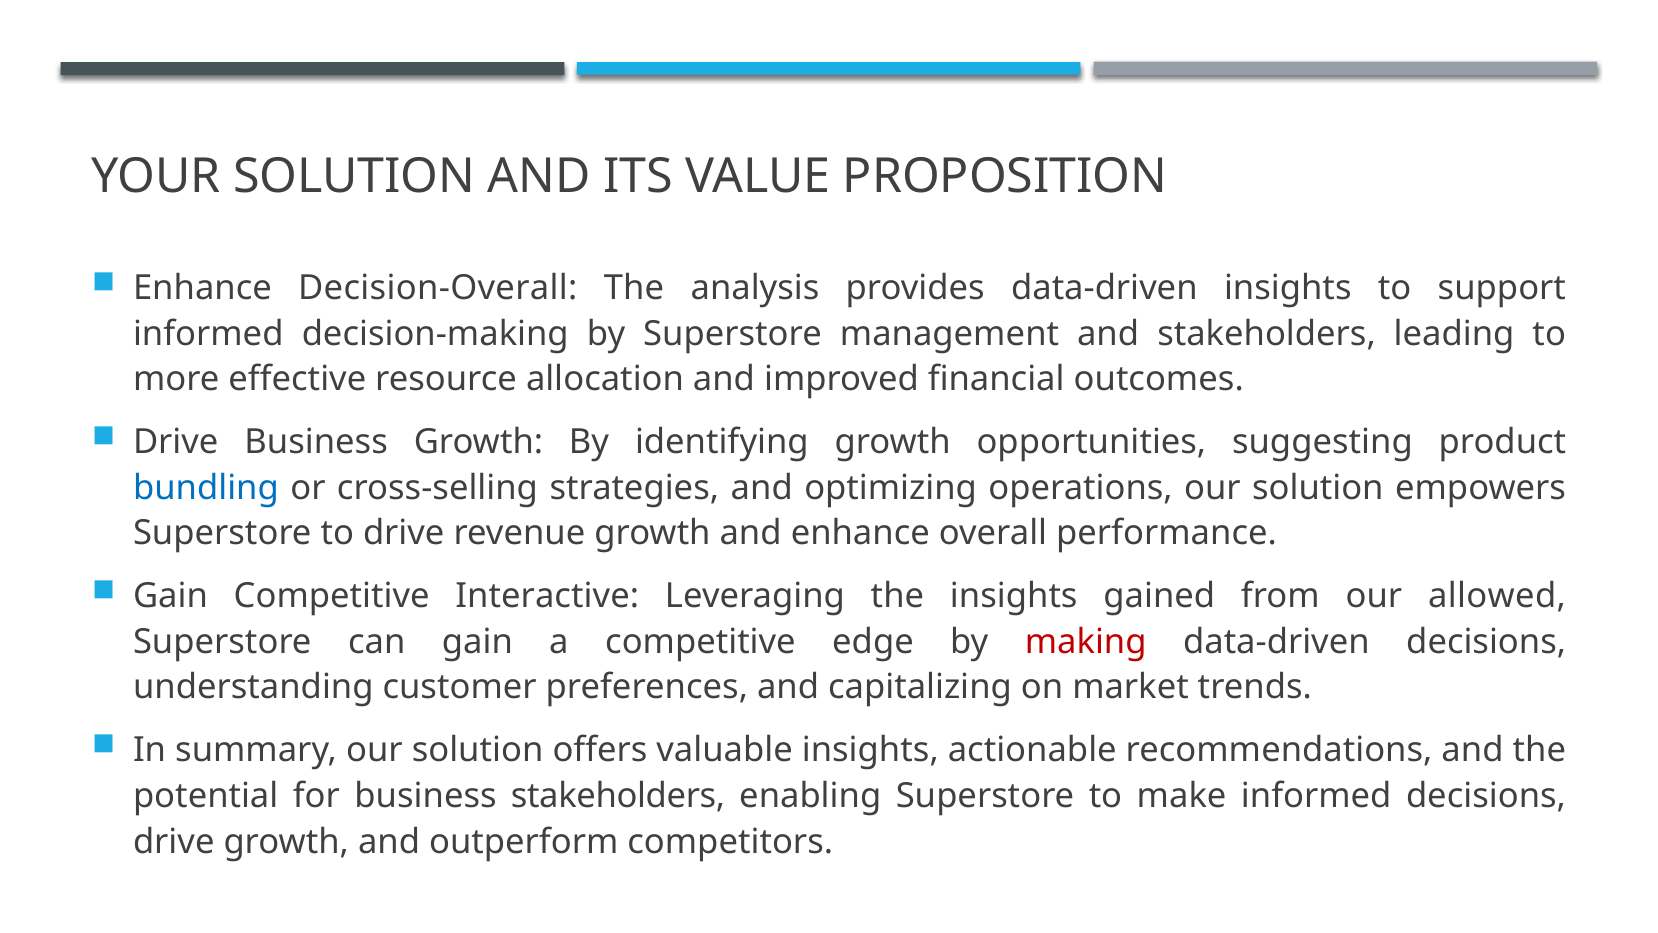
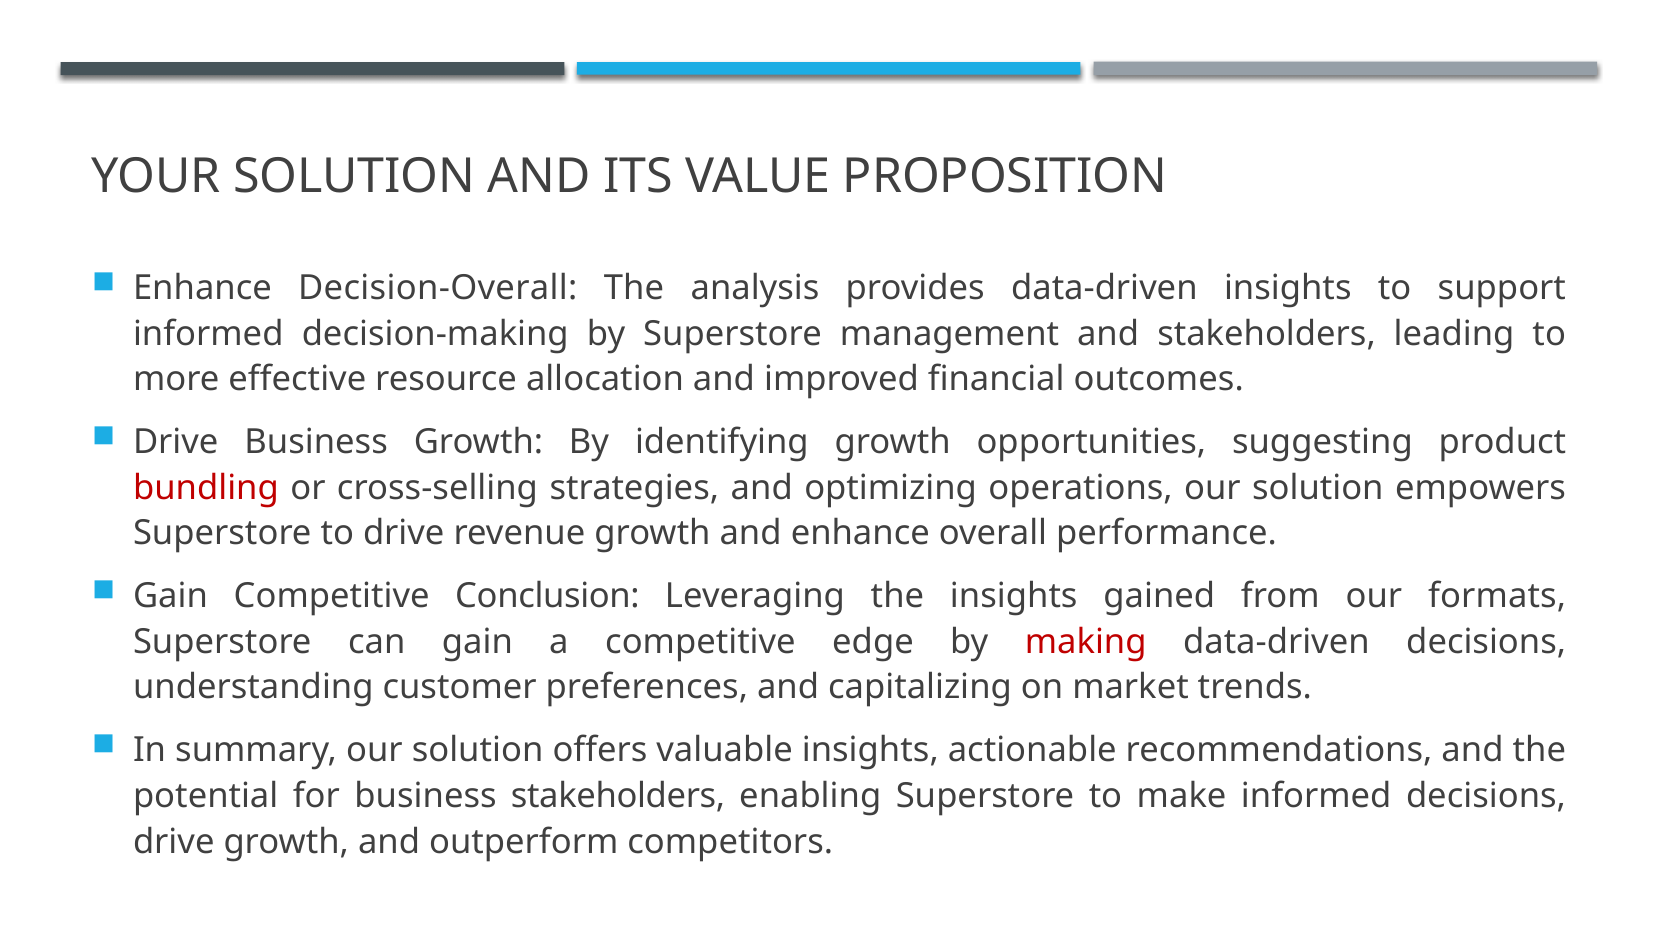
bundling colour: blue -> red
Interactive: Interactive -> Conclusion
allowed: allowed -> formats
